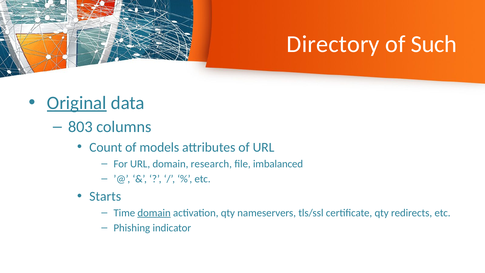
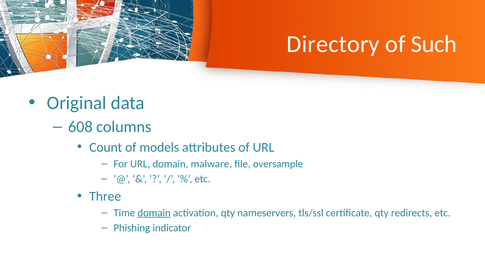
Original underline: present -> none
803: 803 -> 608
research: research -> malware
imbalanced: imbalanced -> oversample
Starts: Starts -> Three
